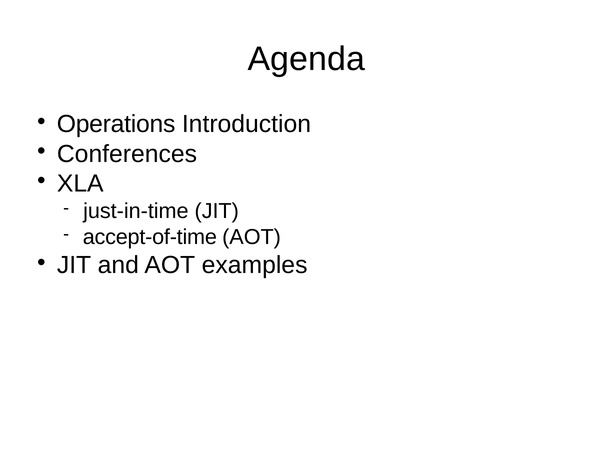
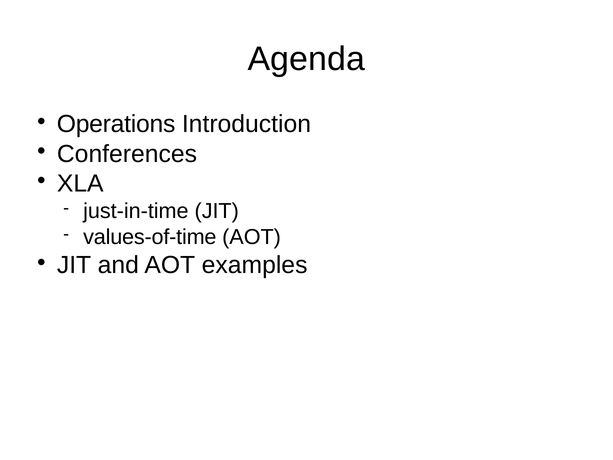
accept-of-time: accept-of-time -> values-of-time
